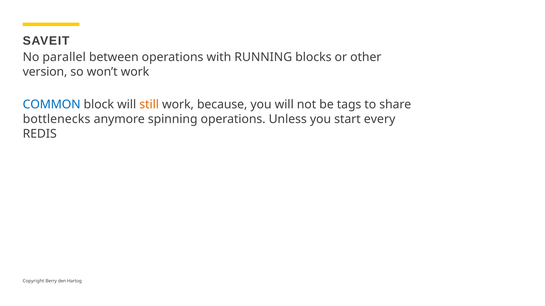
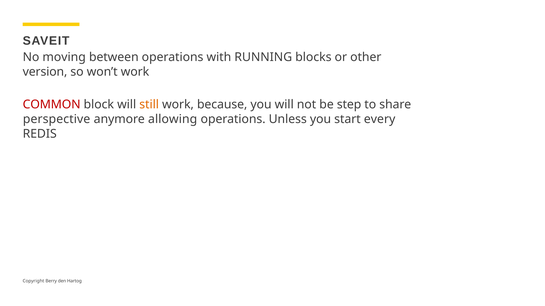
parallel: parallel -> moving
COMMON colour: blue -> red
tags: tags -> step
bottlenecks: bottlenecks -> perspective
spinning: spinning -> allowing
